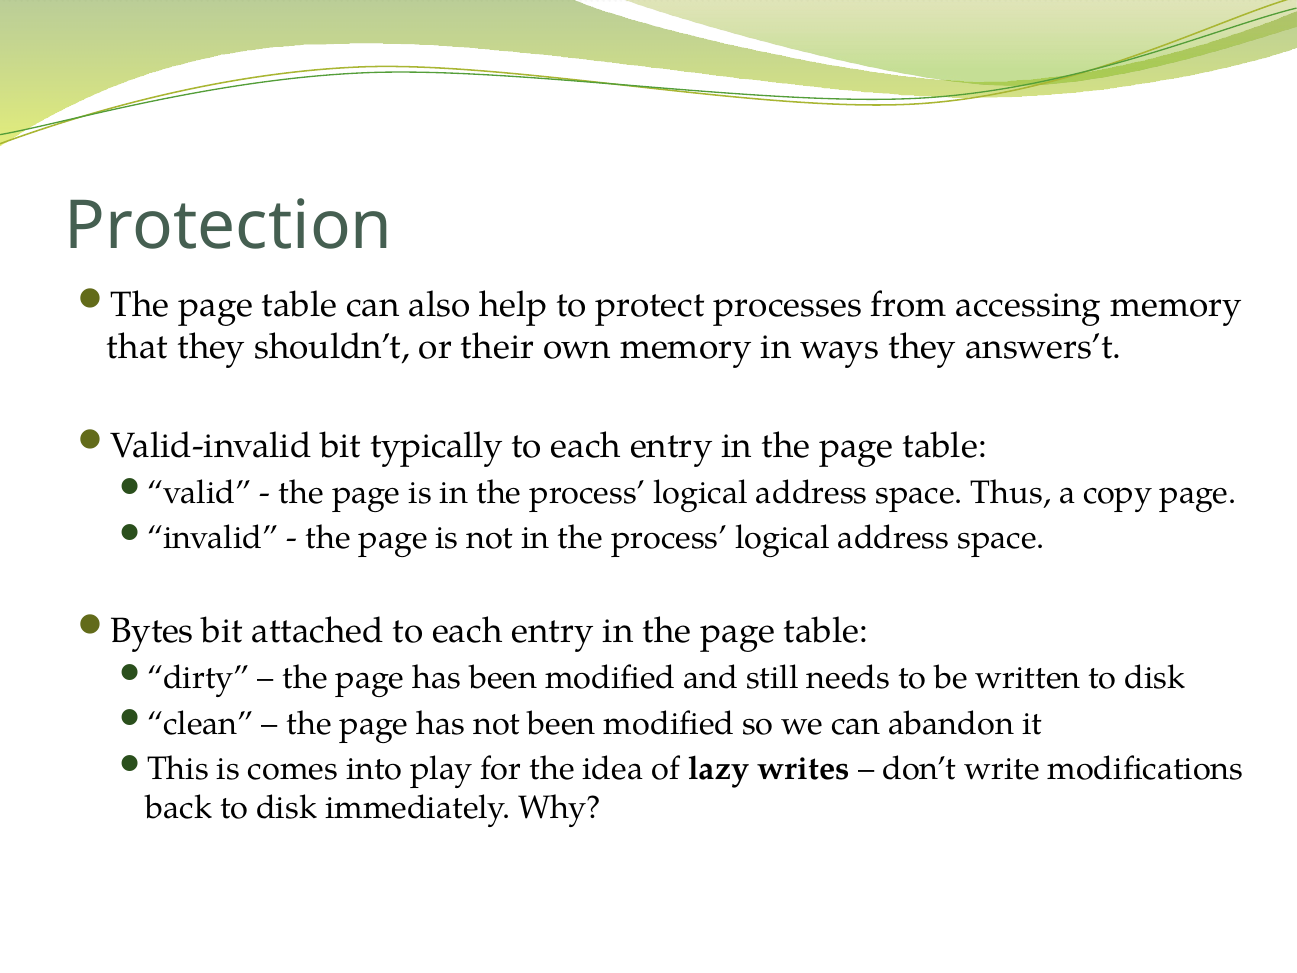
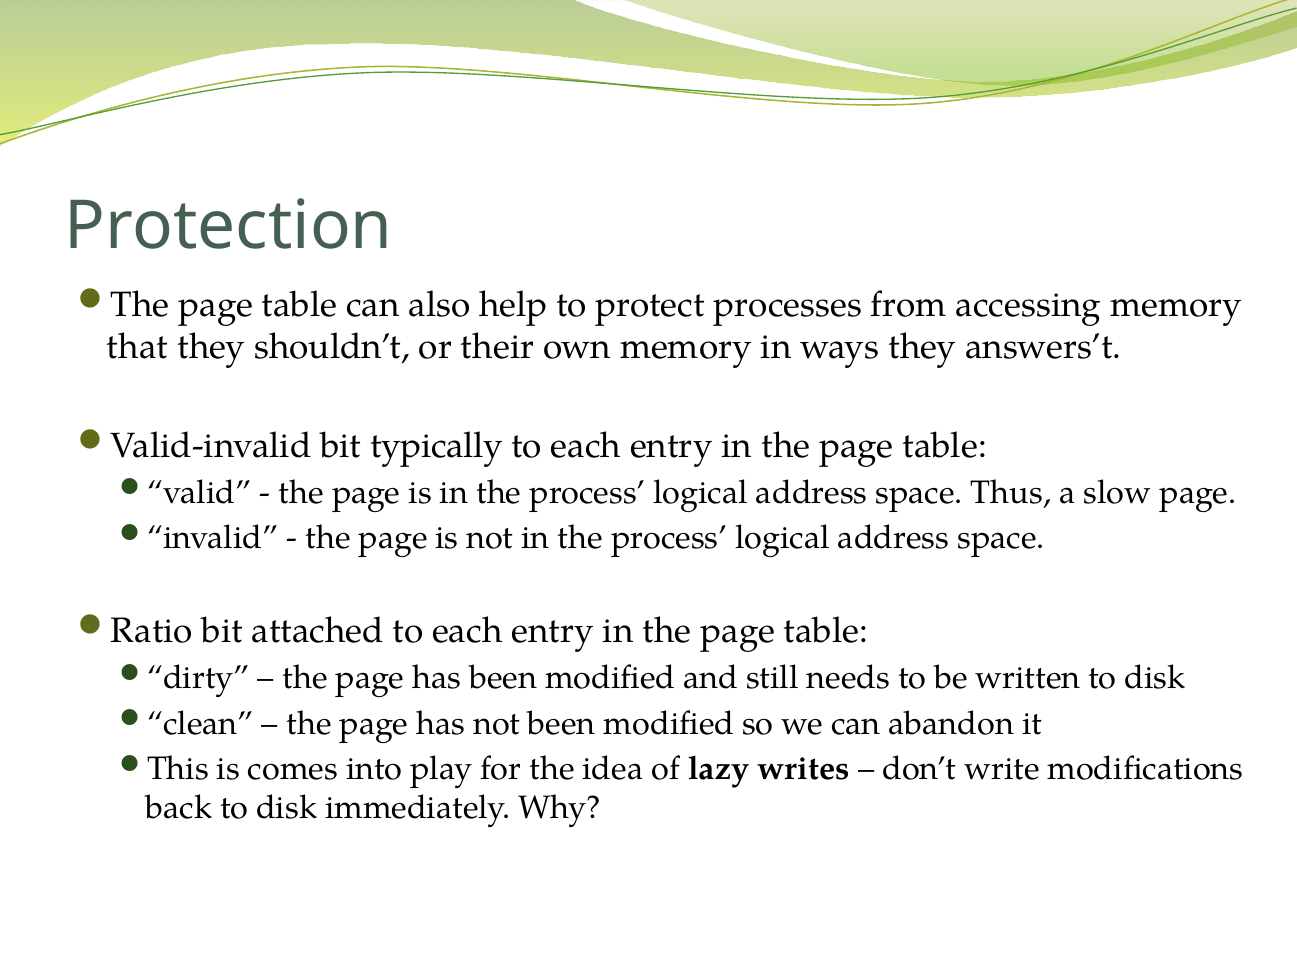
copy: copy -> slow
Bytes: Bytes -> Ratio
